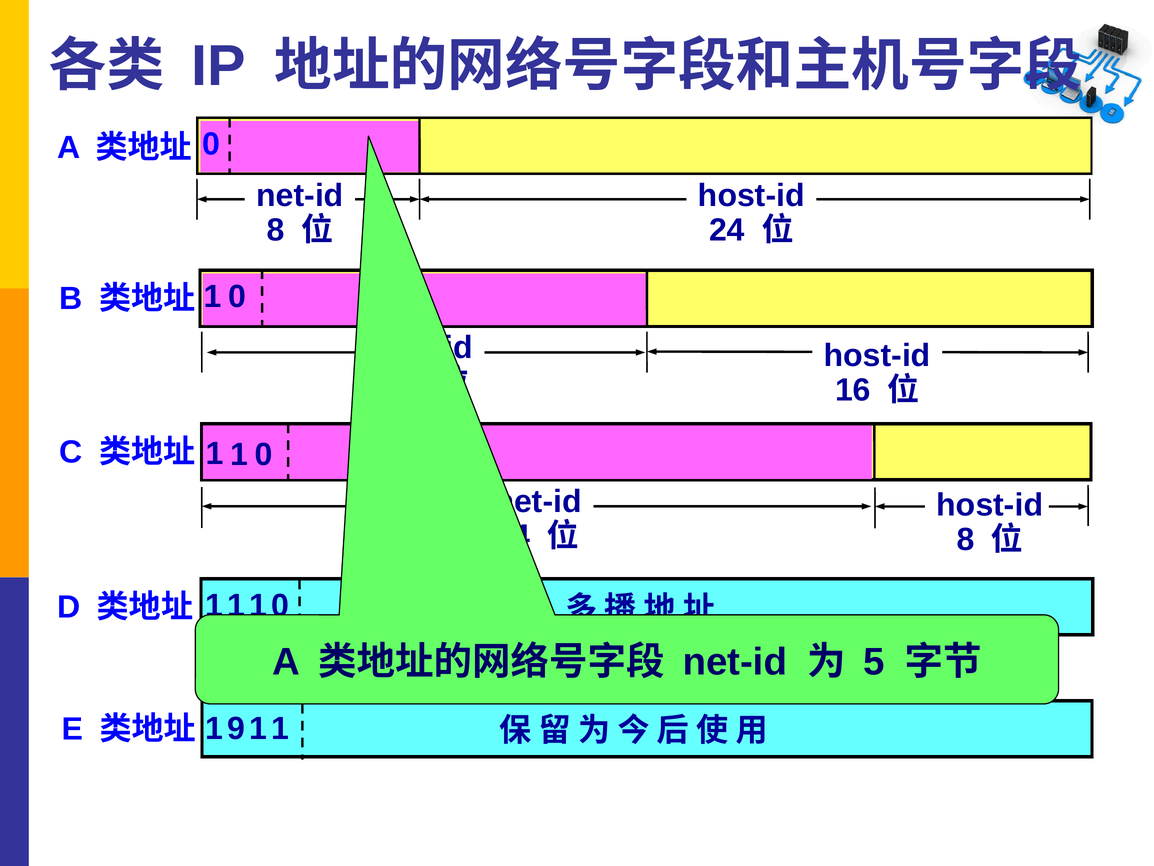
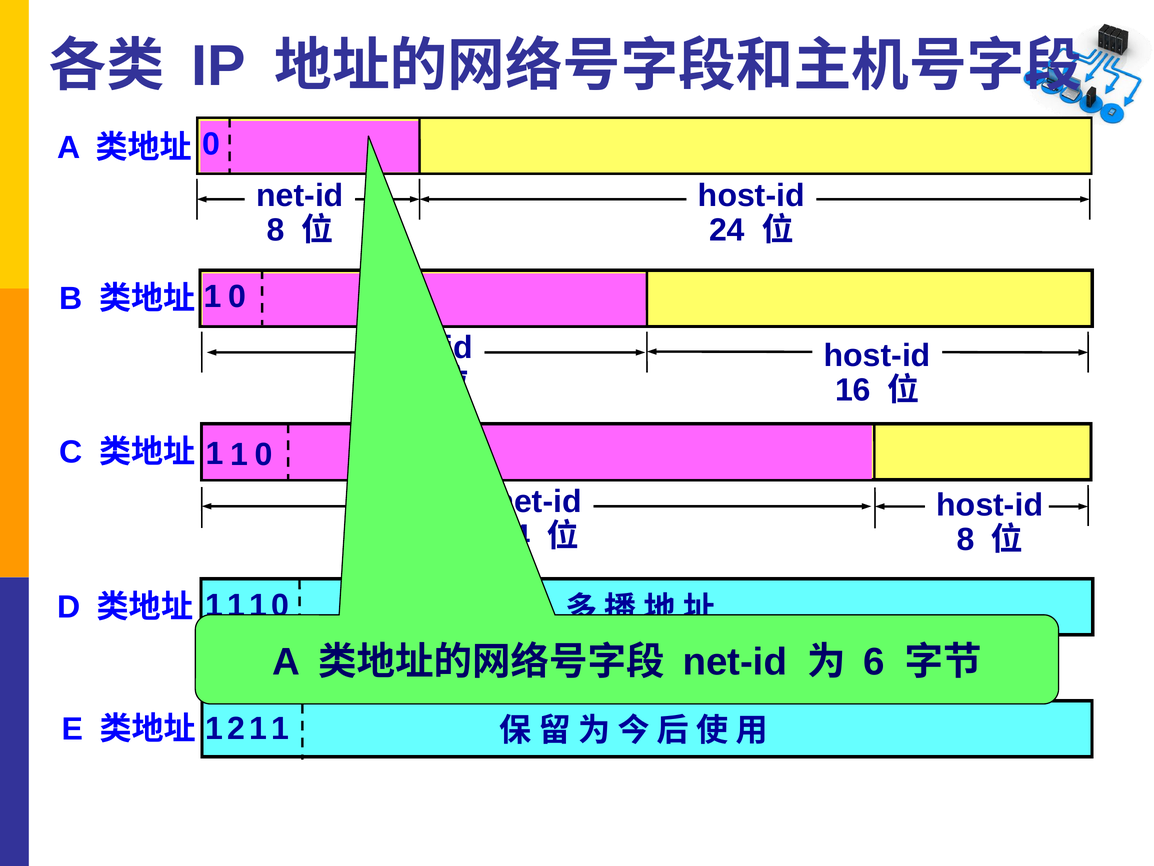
5: 5 -> 6
9: 9 -> 2
